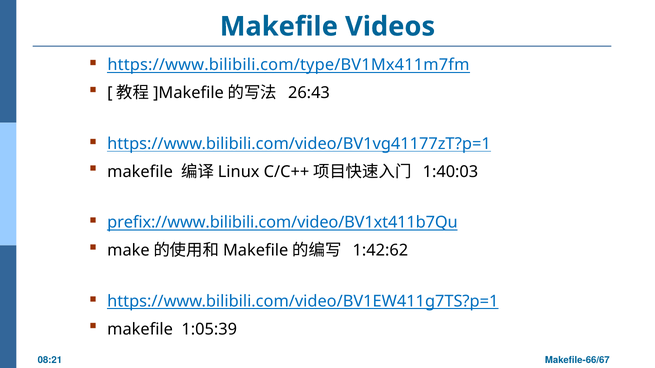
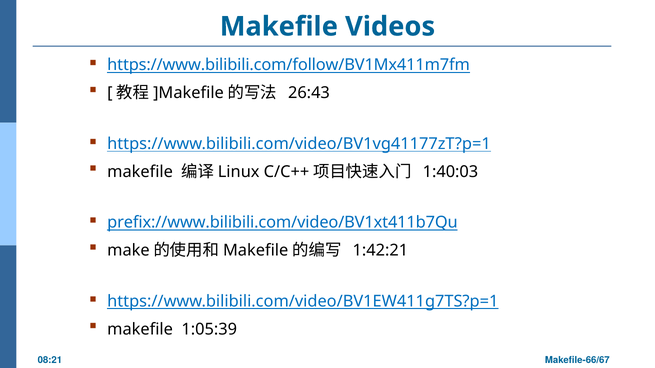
https://www.bilibili.com/type/BV1Mx411m7fm: https://www.bilibili.com/type/BV1Mx411m7fm -> https://www.bilibili.com/follow/BV1Mx411m7fm
1:42:62: 1:42:62 -> 1:42:21
